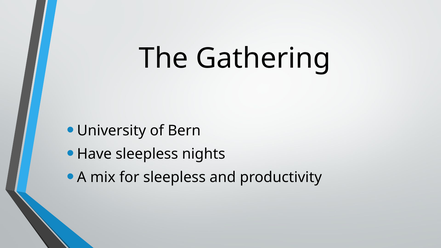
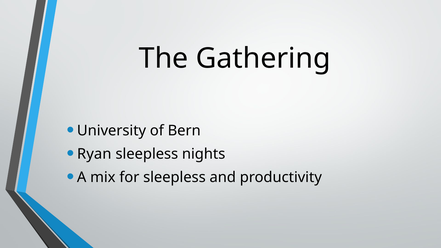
Have: Have -> Ryan
